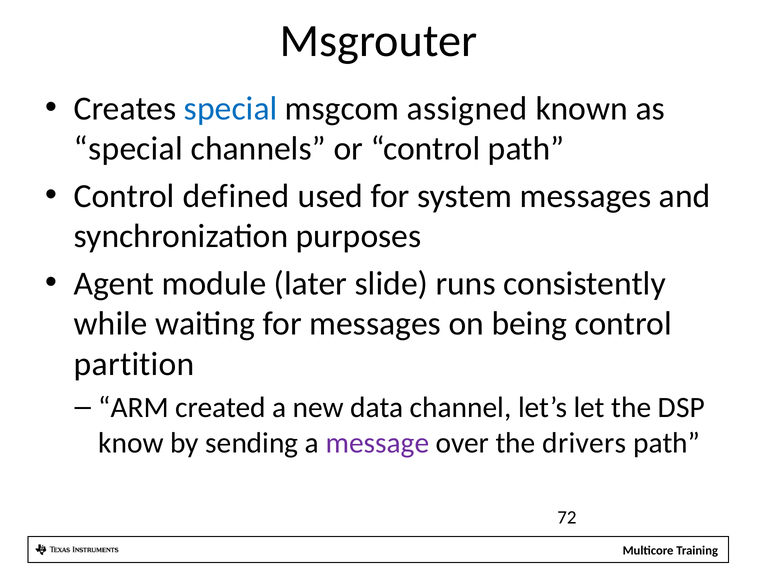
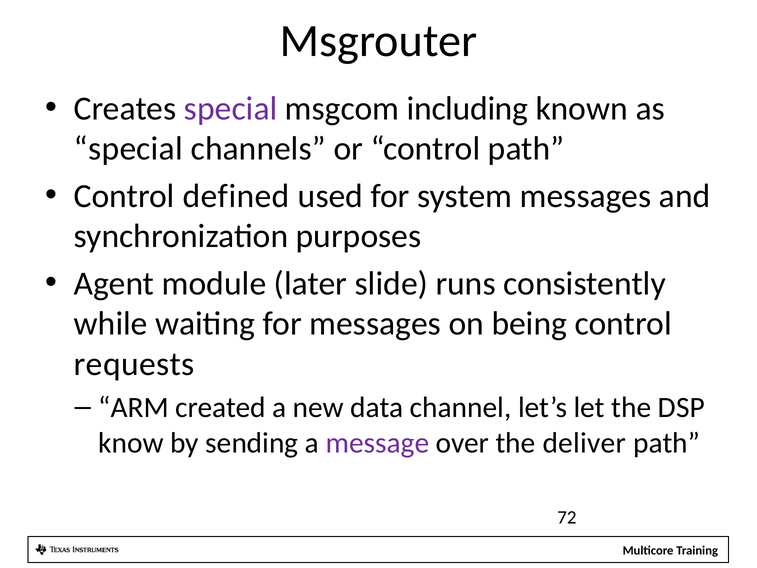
special at (231, 108) colour: blue -> purple
assigned: assigned -> including
partition: partition -> requests
drivers: drivers -> deliver
